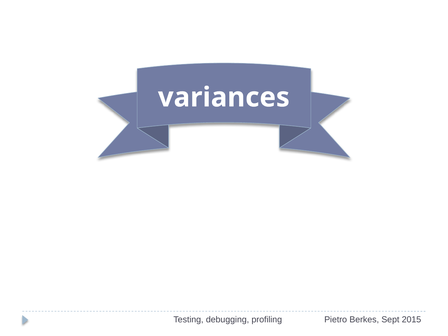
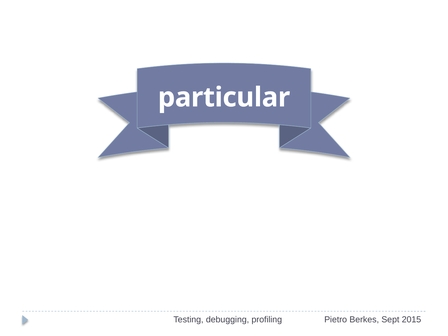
variances: variances -> particular
